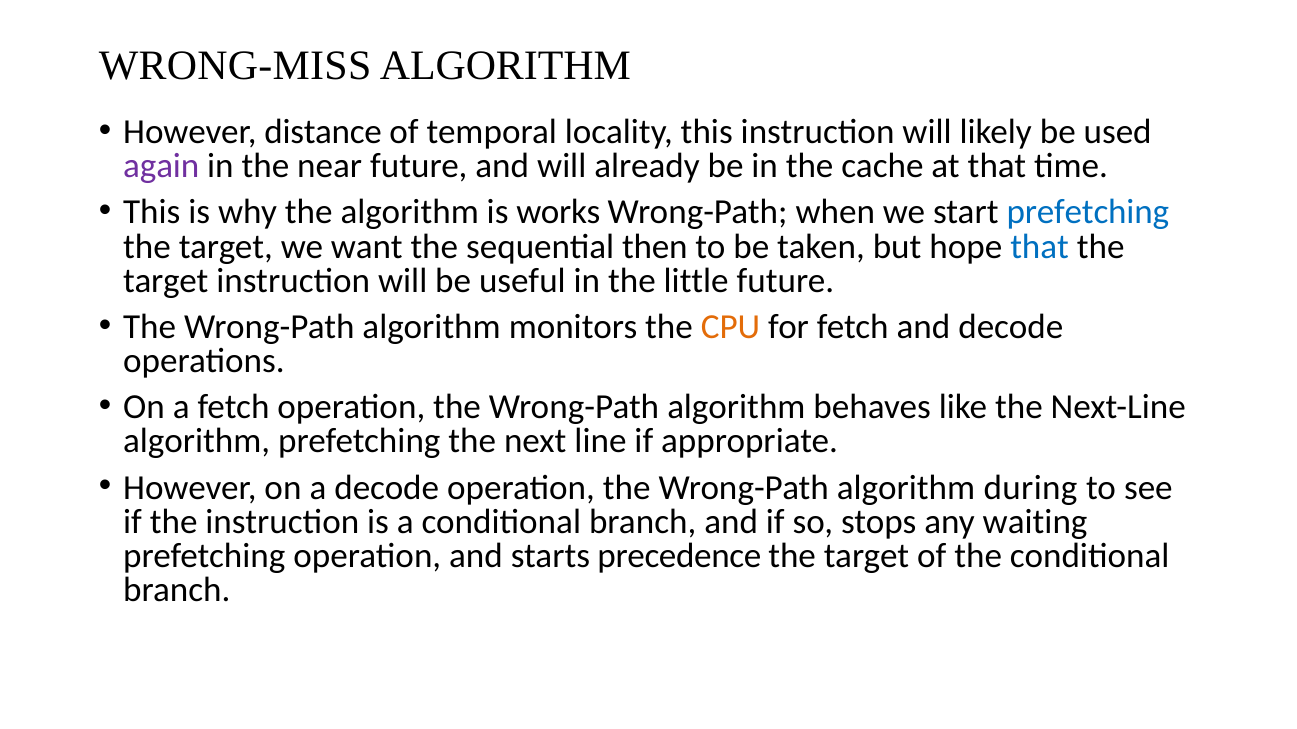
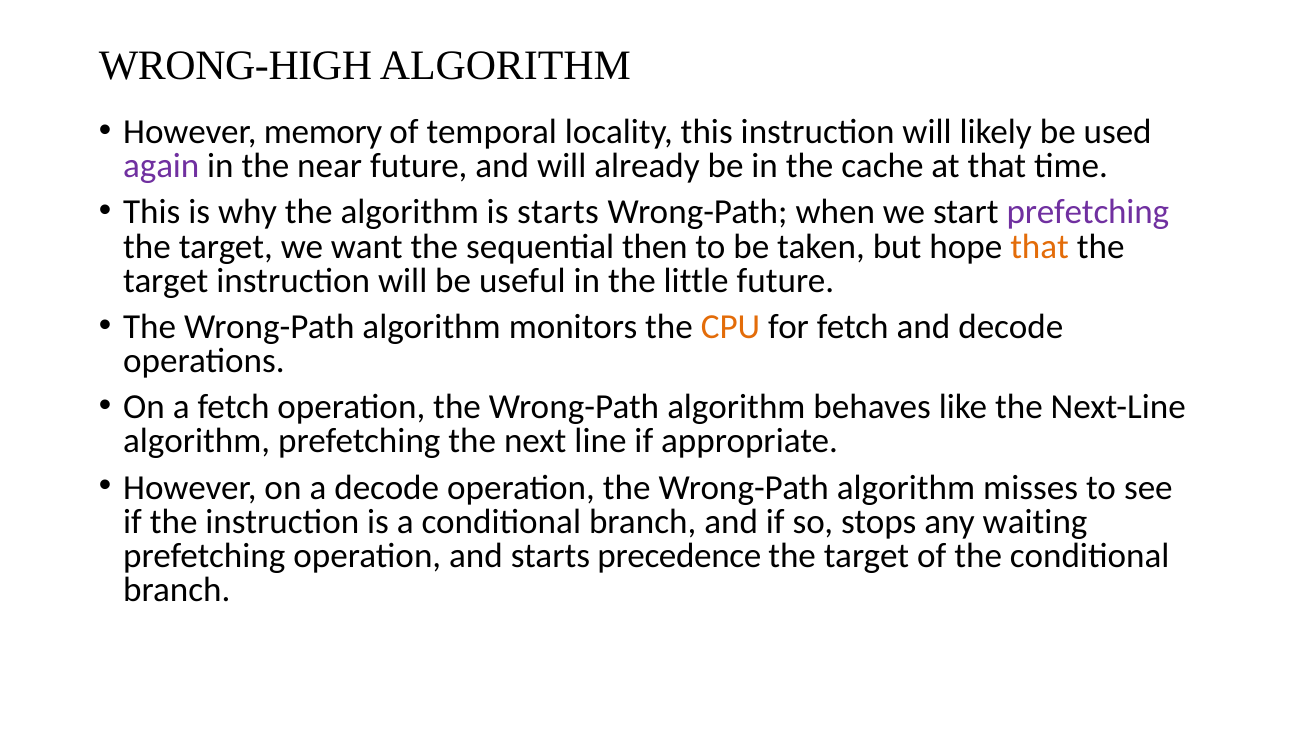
WRONG-MISS: WRONG-MISS -> WRONG-HIGH
distance: distance -> memory
is works: works -> starts
prefetching at (1088, 213) colour: blue -> purple
that at (1040, 247) colour: blue -> orange
during: during -> misses
